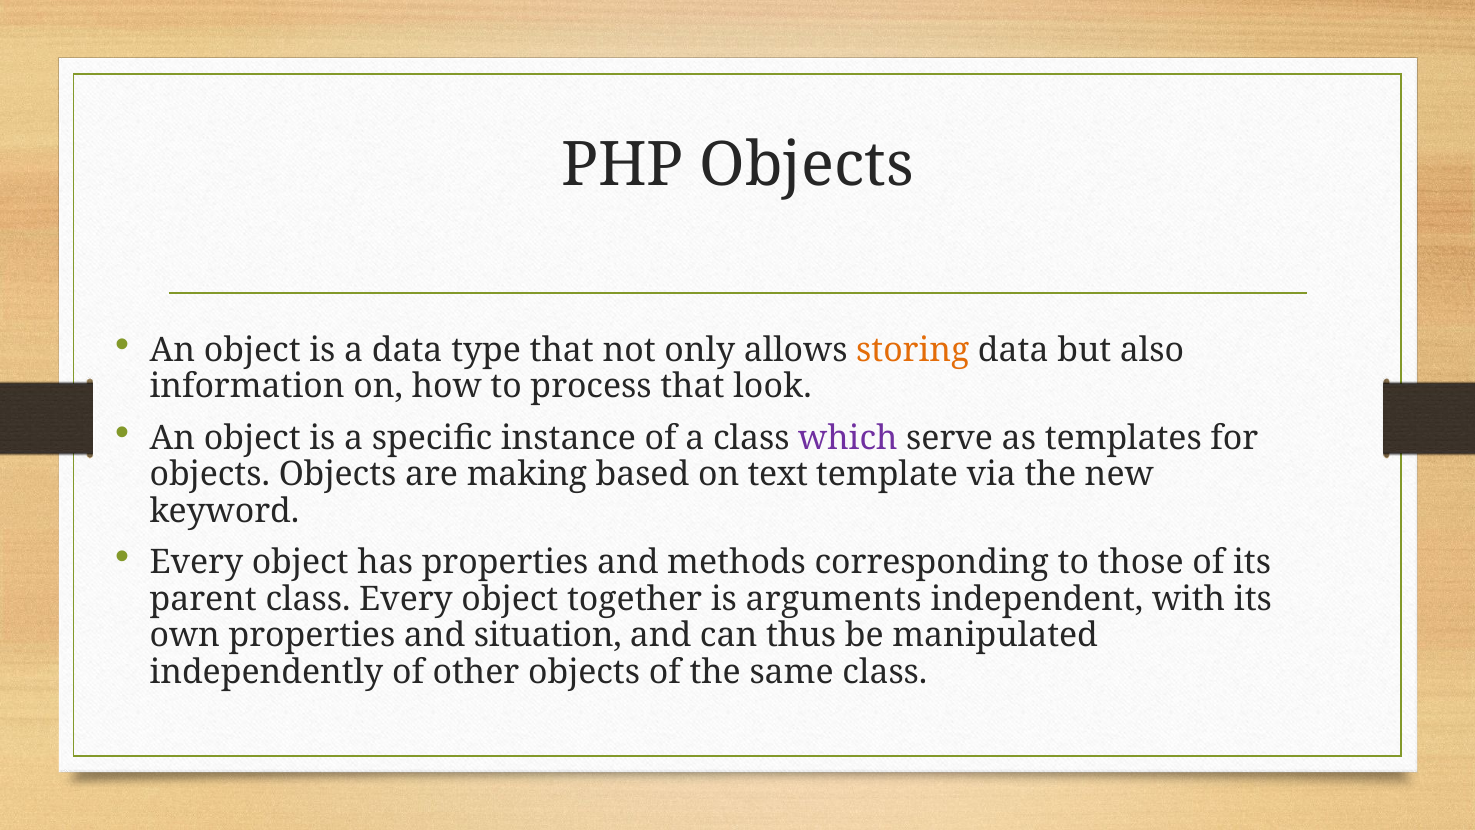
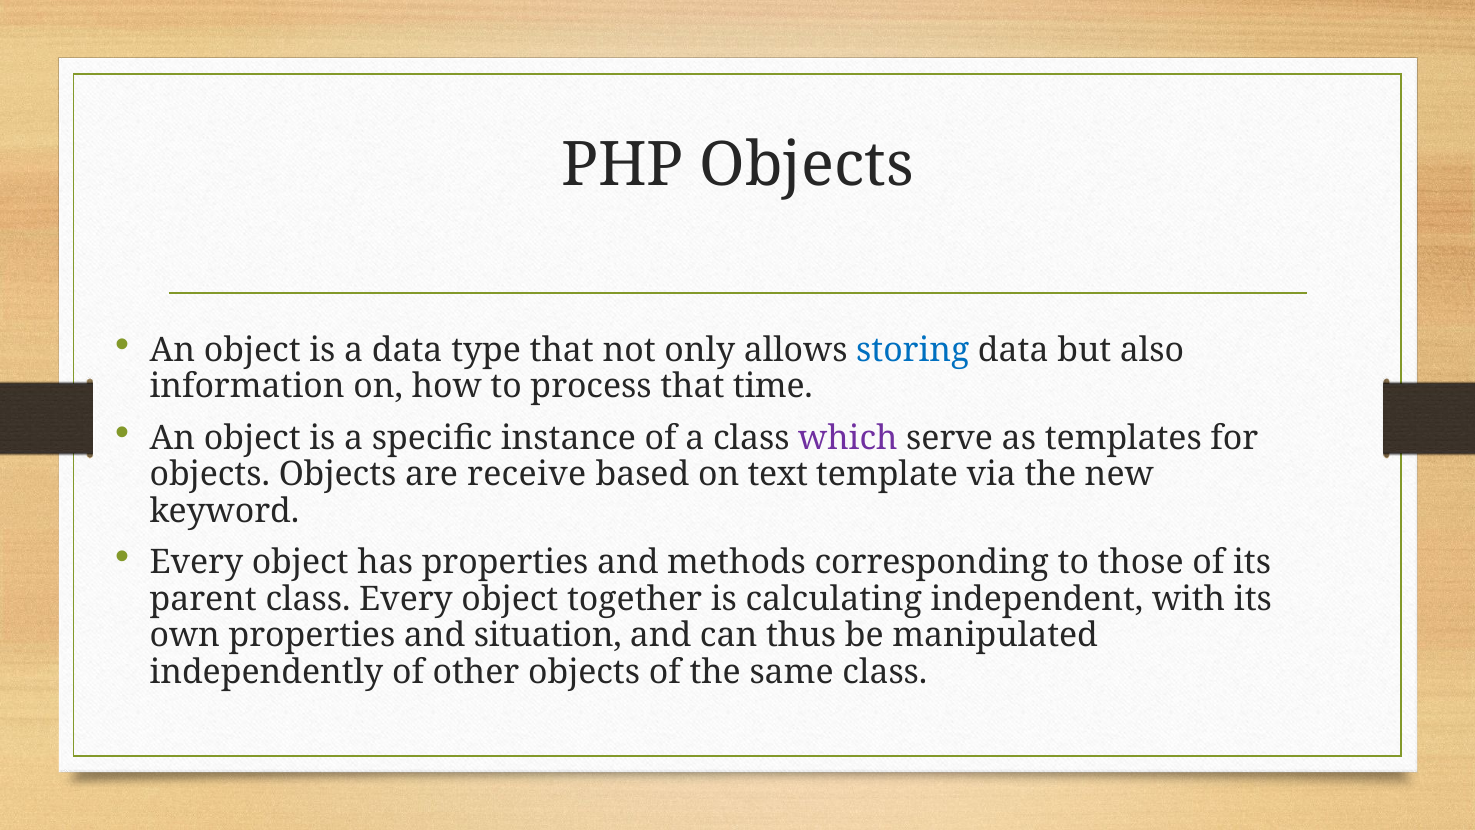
storing colour: orange -> blue
look: look -> time
making: making -> receive
arguments: arguments -> calculating
